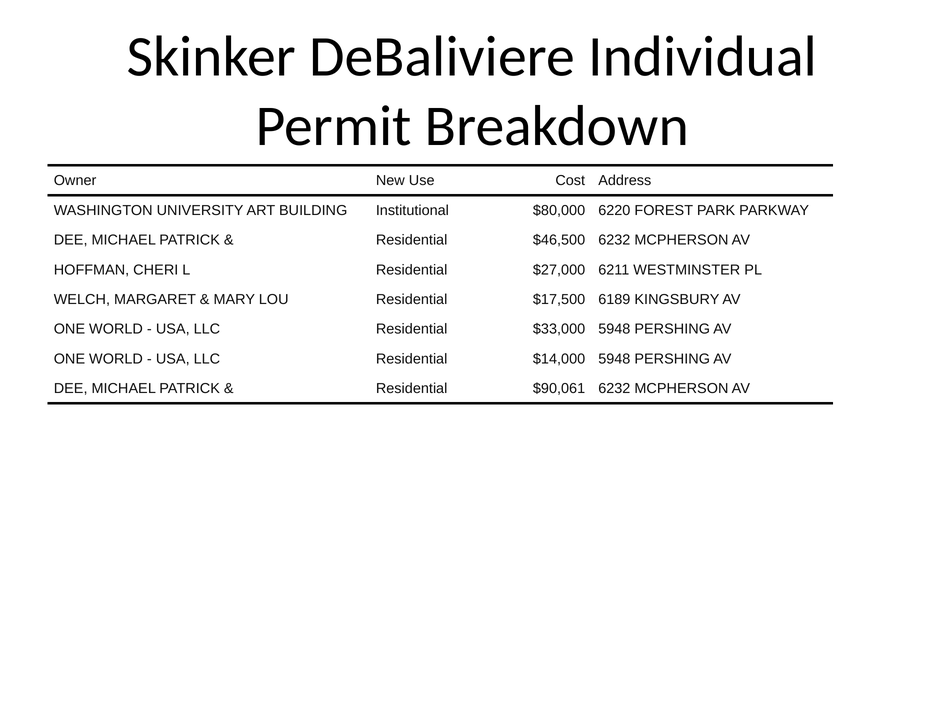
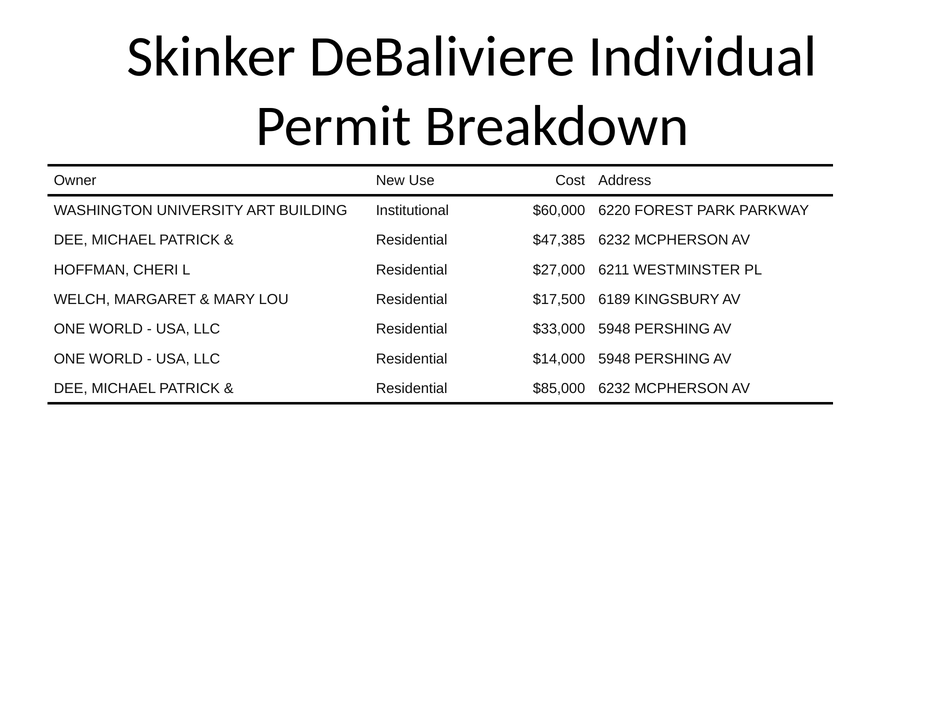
$80,000: $80,000 -> $60,000
$46,500: $46,500 -> $47,385
$90,061: $90,061 -> $85,000
